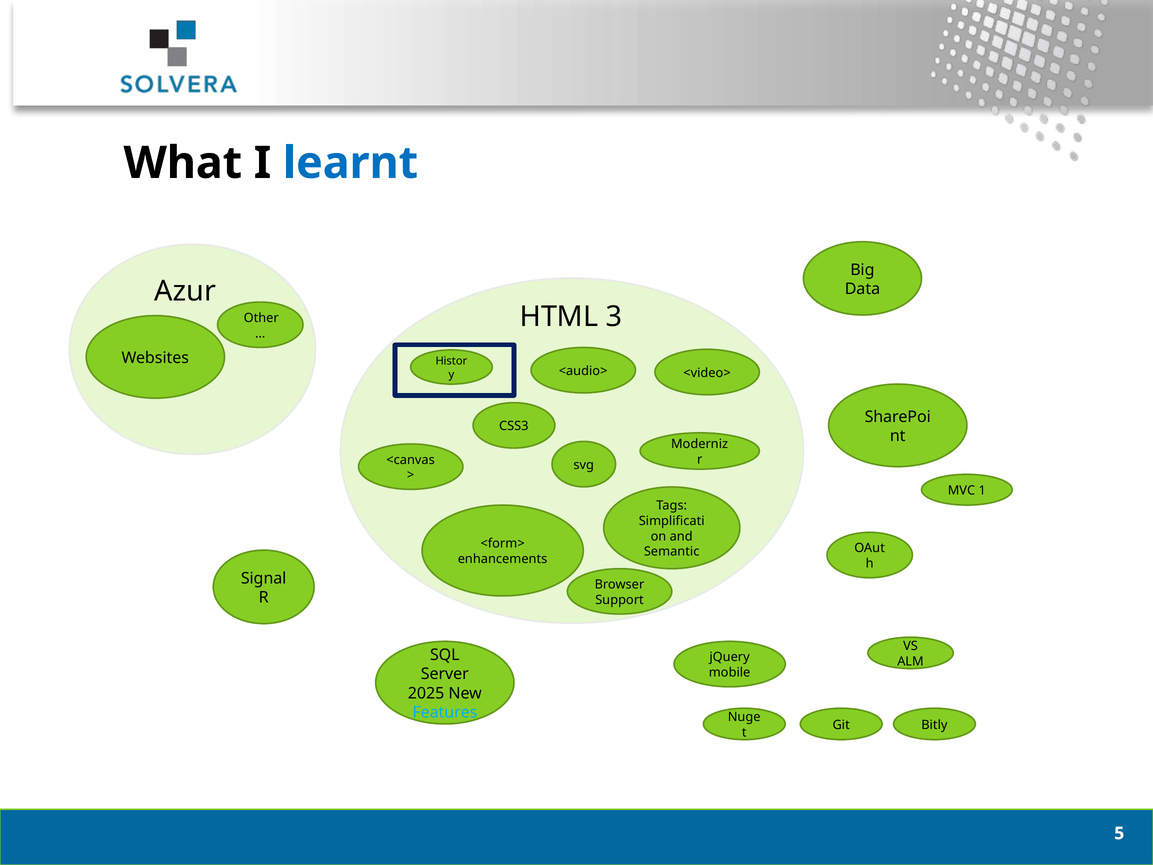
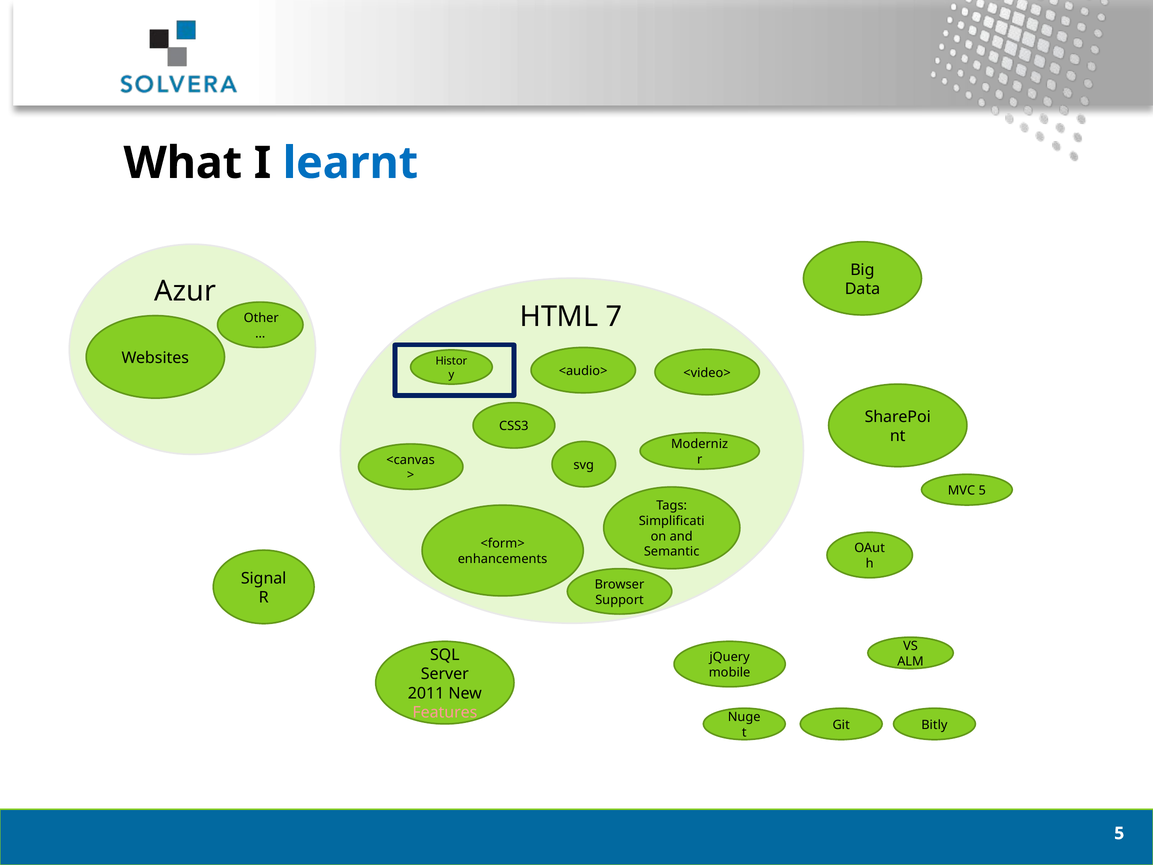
3: 3 -> 7
MVC 1: 1 -> 5
2025: 2025 -> 2011
Features colour: light blue -> pink
